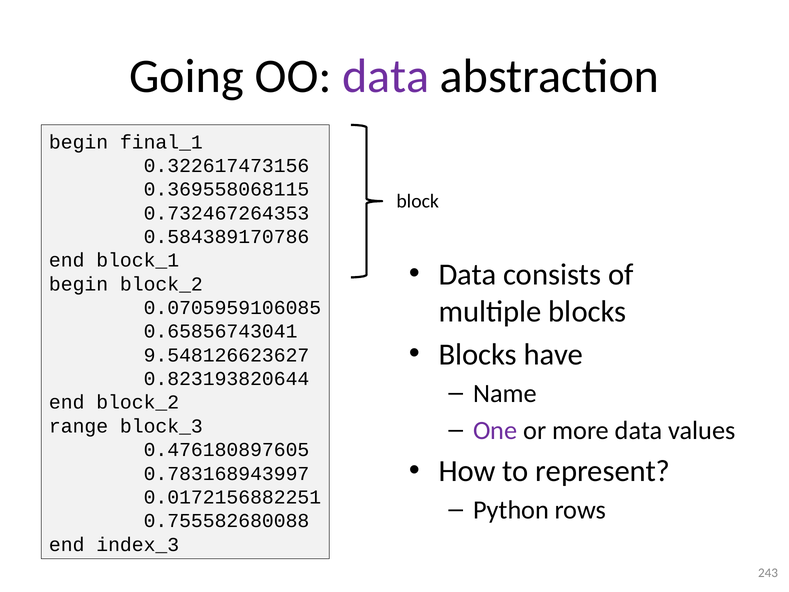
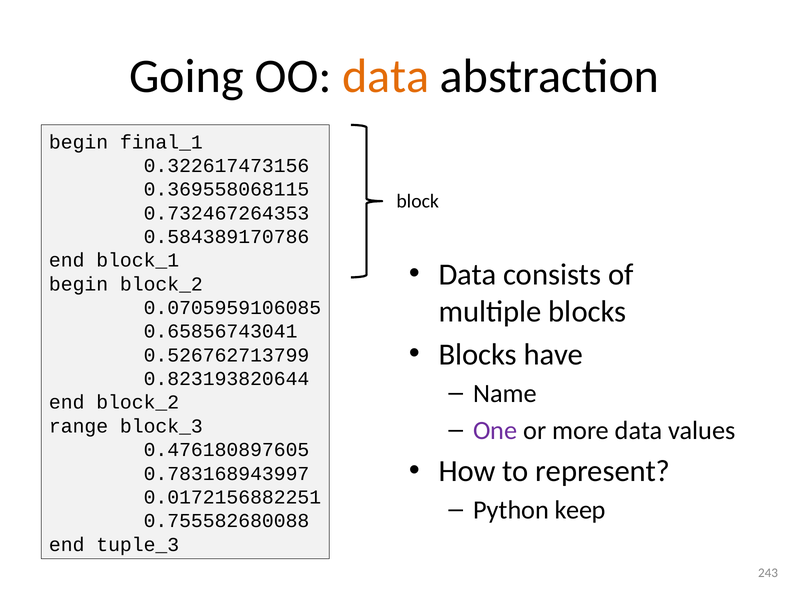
data at (386, 76) colour: purple -> orange
9.548126623627: 9.548126623627 -> 0.526762713799
rows: rows -> keep
index_3: index_3 -> tuple_3
